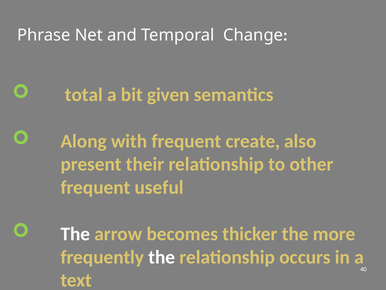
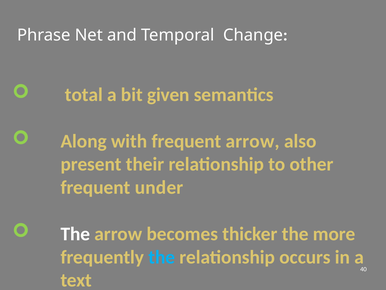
frequent create: create -> arrow
useful: useful -> under
the at (162, 257) colour: white -> light blue
